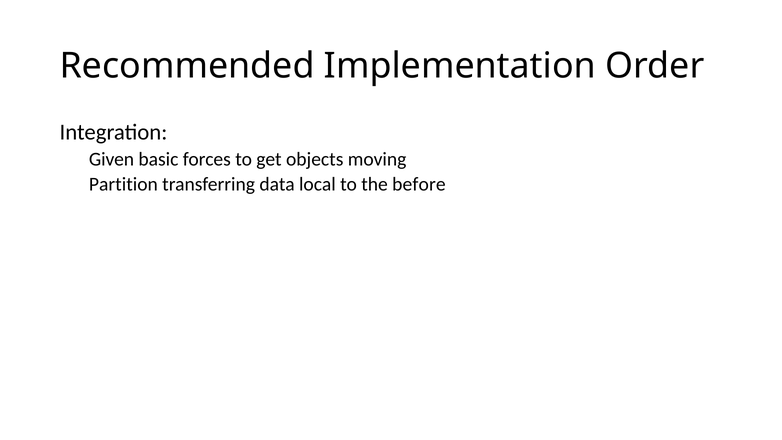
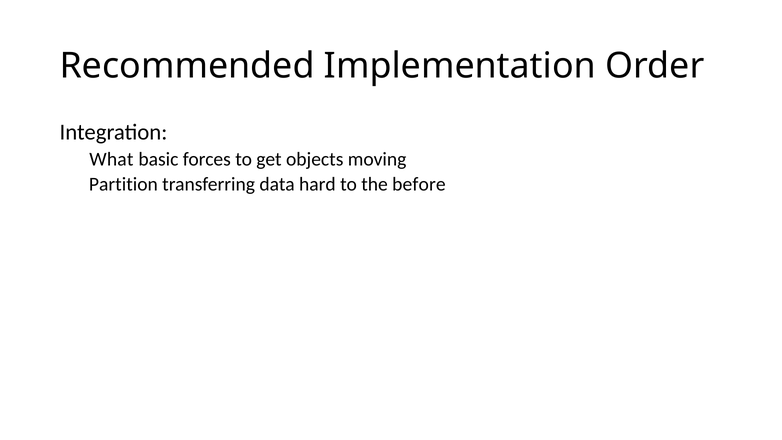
Given: Given -> What
local: local -> hard
